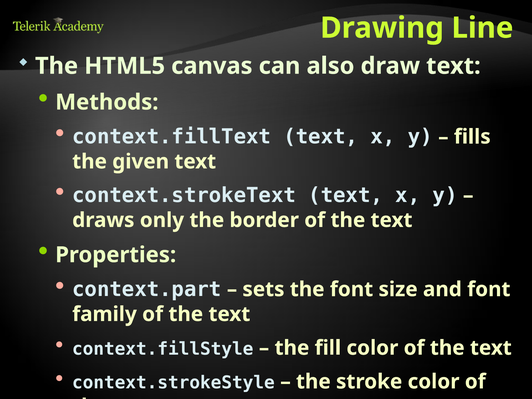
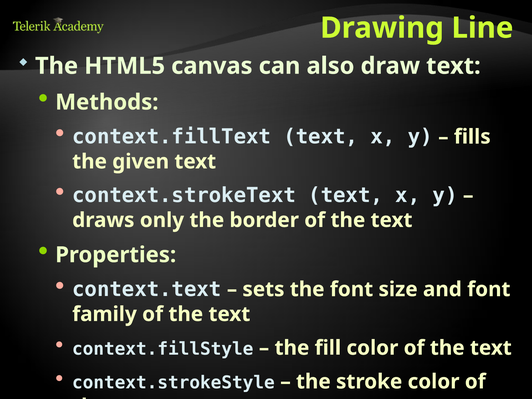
context.part: context.part -> context.text
